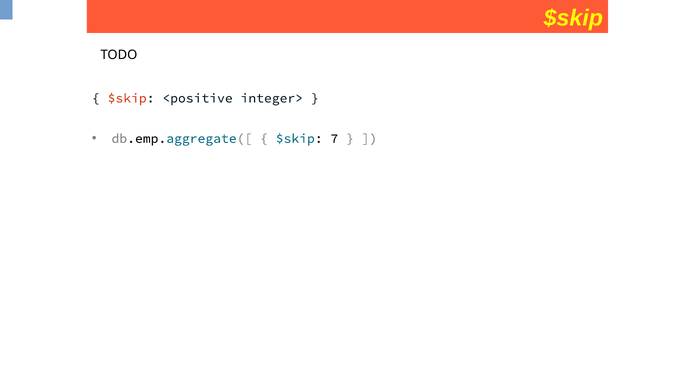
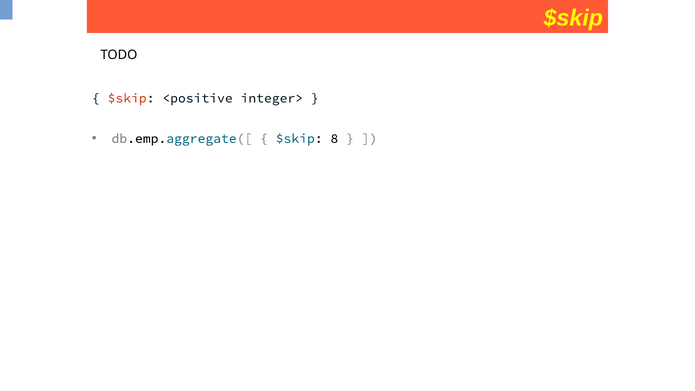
7: 7 -> 8
